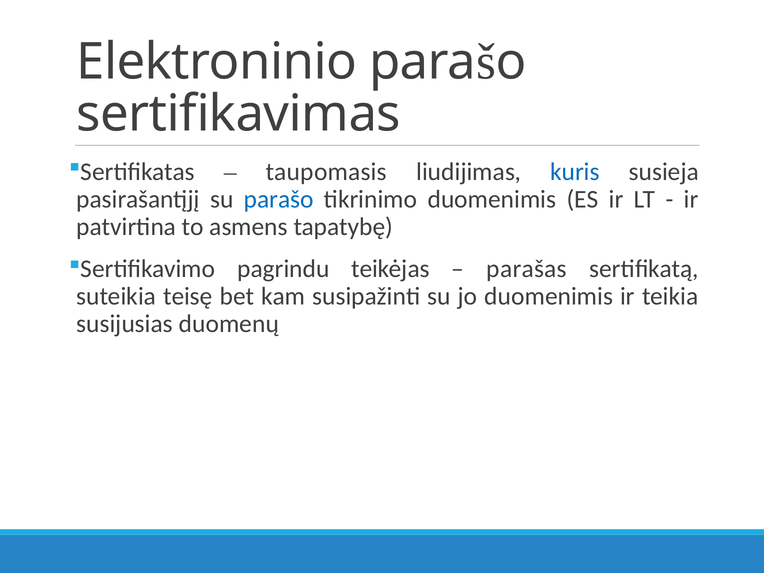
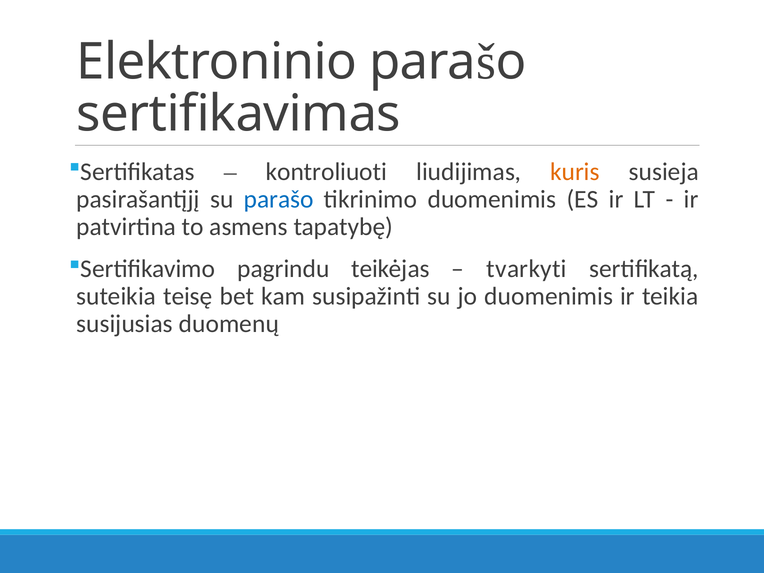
taupomasis: taupomasis -> kontroliuoti
kuris colour: blue -> orange
parašas: parašas -> tvarkyti
